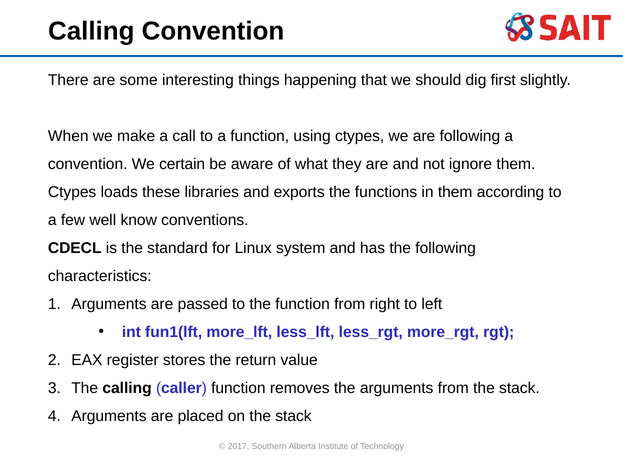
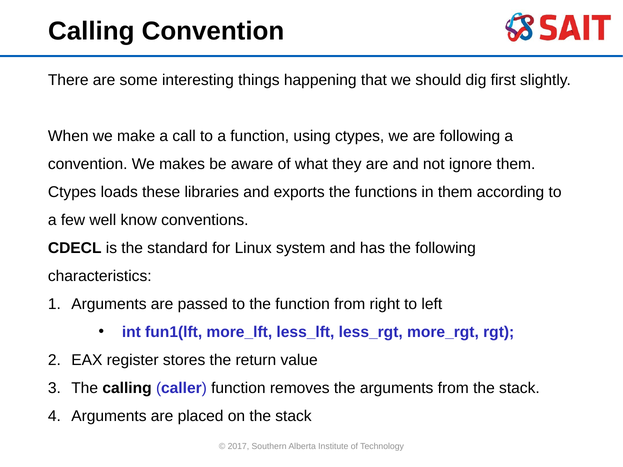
certain: certain -> makes
